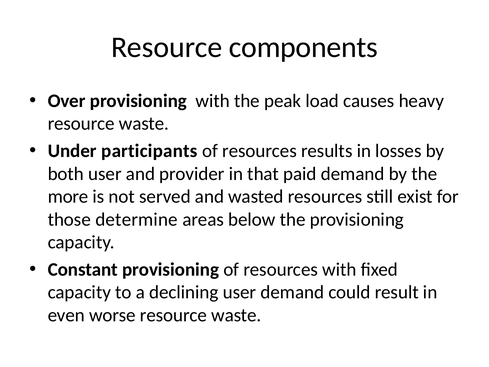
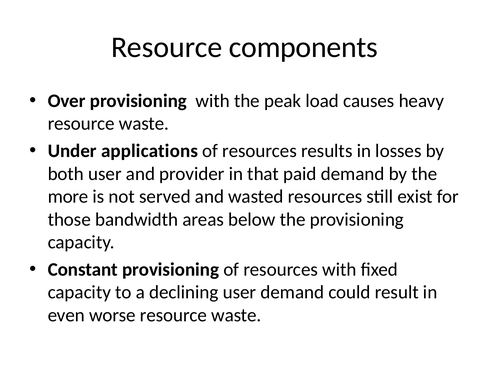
participants: participants -> applications
determine: determine -> bandwidth
